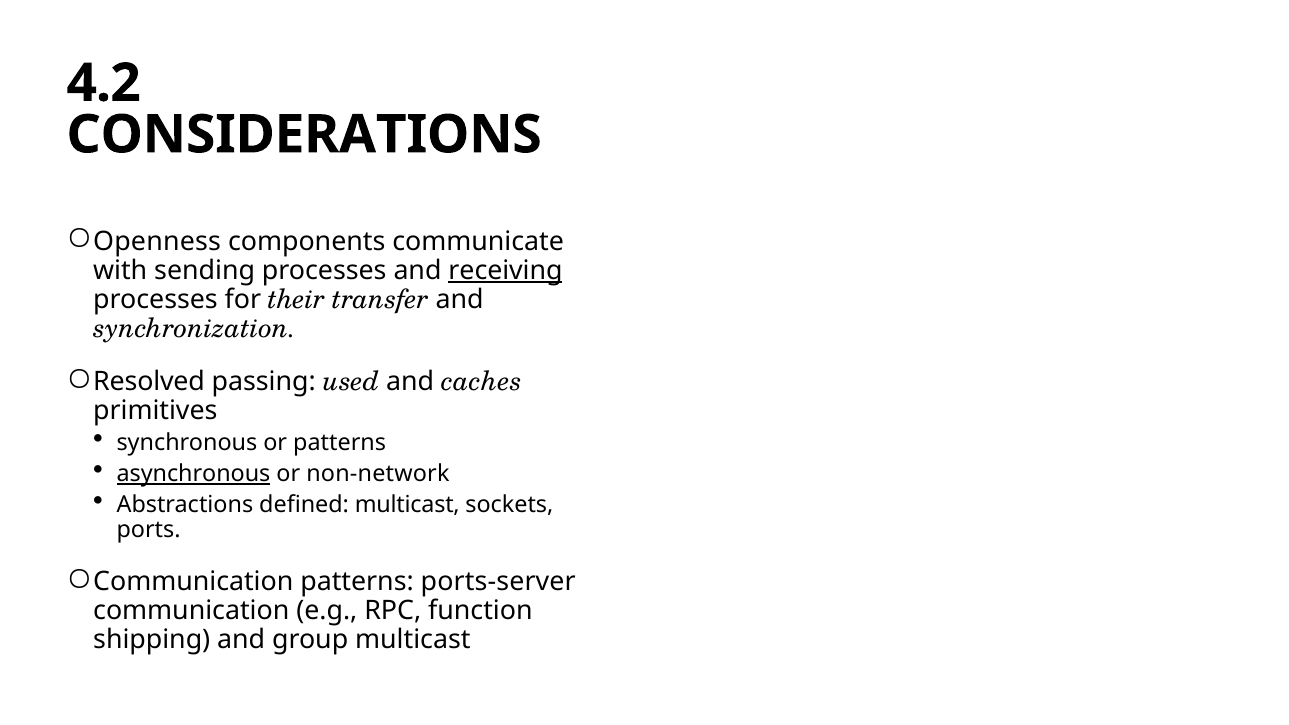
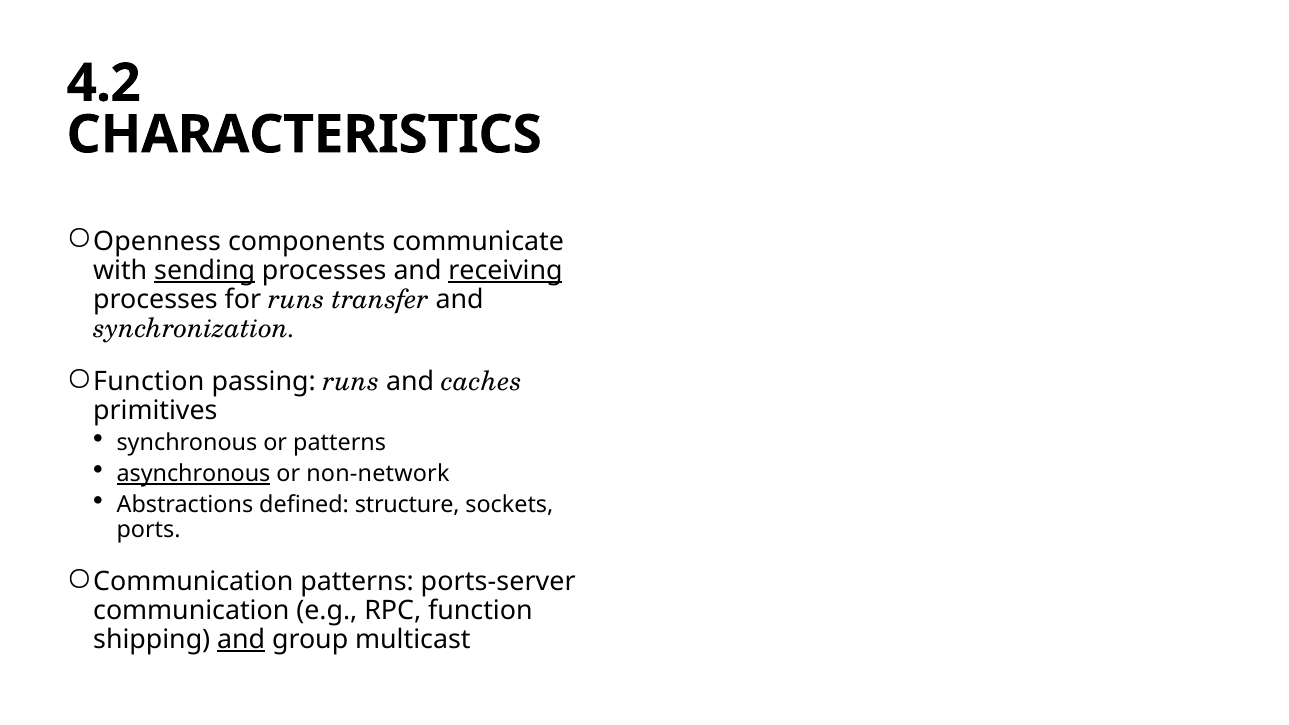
CONSIDERATIONS: CONSIDERATIONS -> CHARACTERISTICS
sending underline: none -> present
for their: their -> runs
Resolved at (149, 382): Resolved -> Function
passing used: used -> runs
defined multicast: multicast -> structure
and at (241, 640) underline: none -> present
